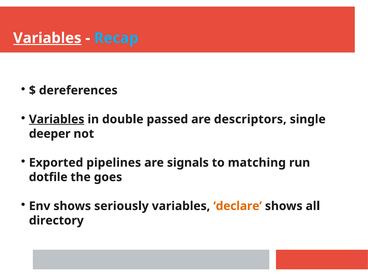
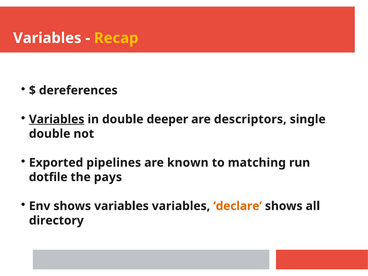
Variables at (47, 38) underline: present -> none
Recap colour: light blue -> yellow
passed: passed -> deeper
deeper at (50, 134): deeper -> double
signals: signals -> known
goes: goes -> pays
shows seriously: seriously -> variables
